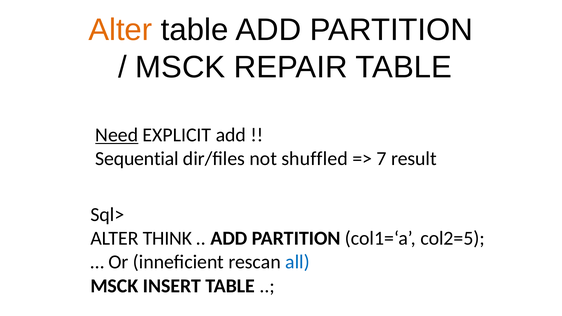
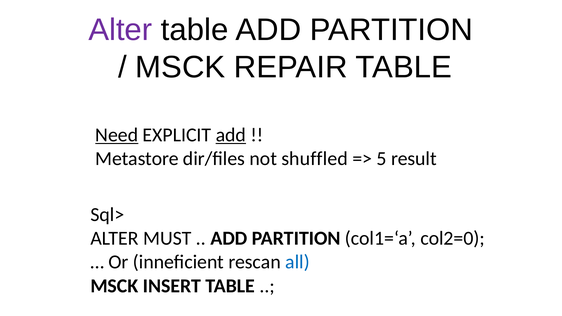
Alter at (120, 30) colour: orange -> purple
add at (231, 135) underline: none -> present
Sequential: Sequential -> Metastore
7: 7 -> 5
THINK: THINK -> MUST
col2=5: col2=5 -> col2=0
